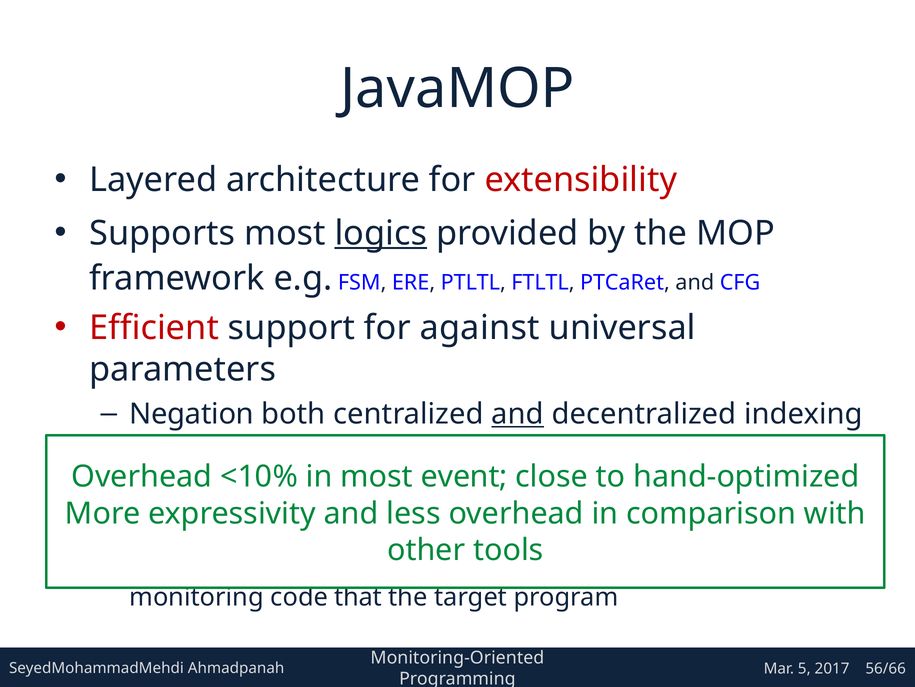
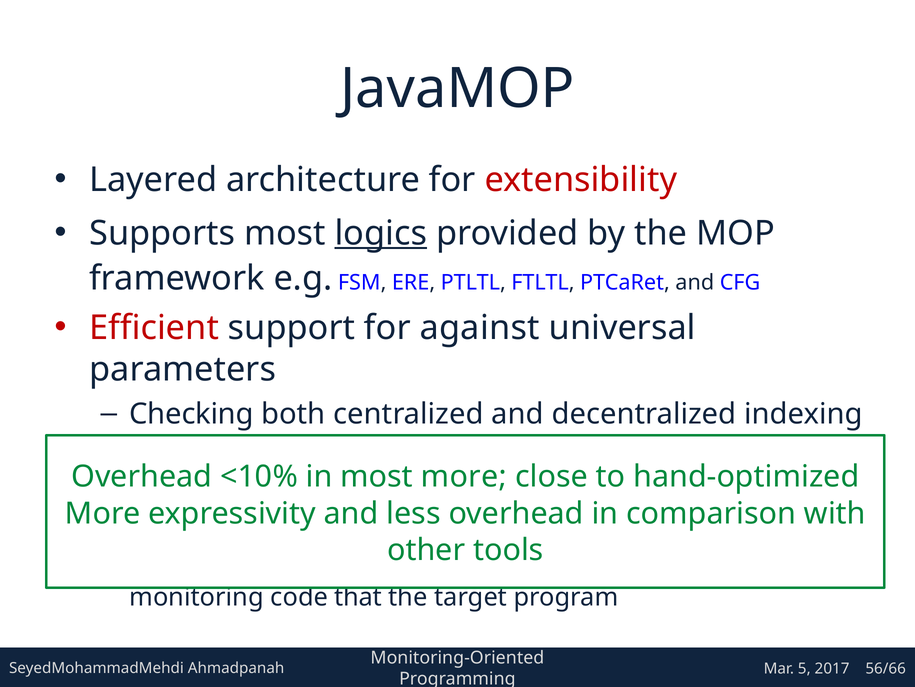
Negation: Negation -> Checking
and at (518, 414) underline: present -> none
event at (464, 476): event -> more
